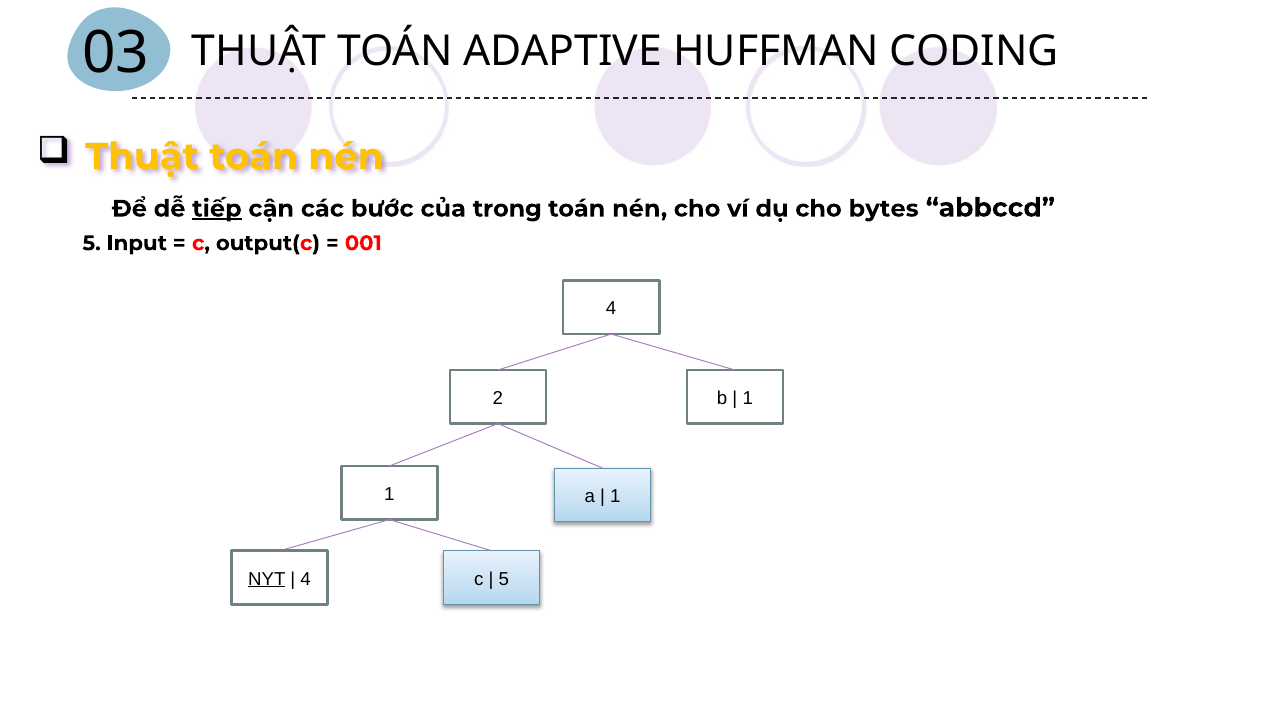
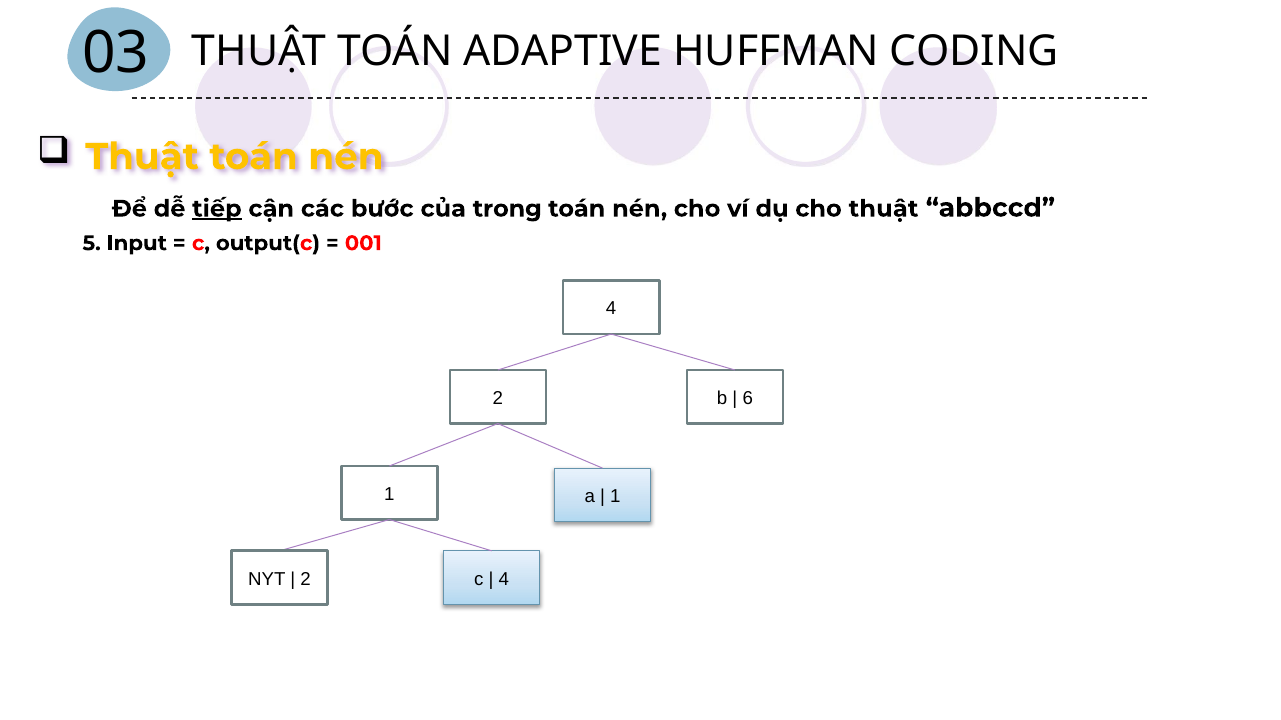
cho bytes: bytes -> thuật
1 at (748, 398): 1 -> 6
NYT underline: present -> none
4 at (306, 579): 4 -> 2
5 at (504, 579): 5 -> 4
